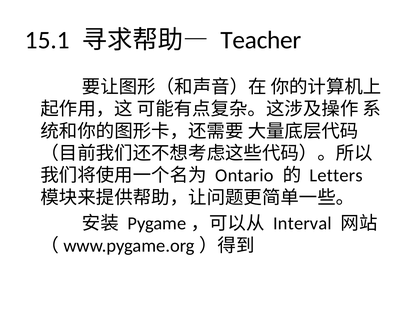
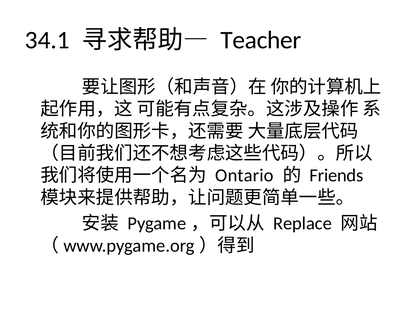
15.1: 15.1 -> 34.1
Letters: Letters -> Friends
Interval: Interval -> Replace
